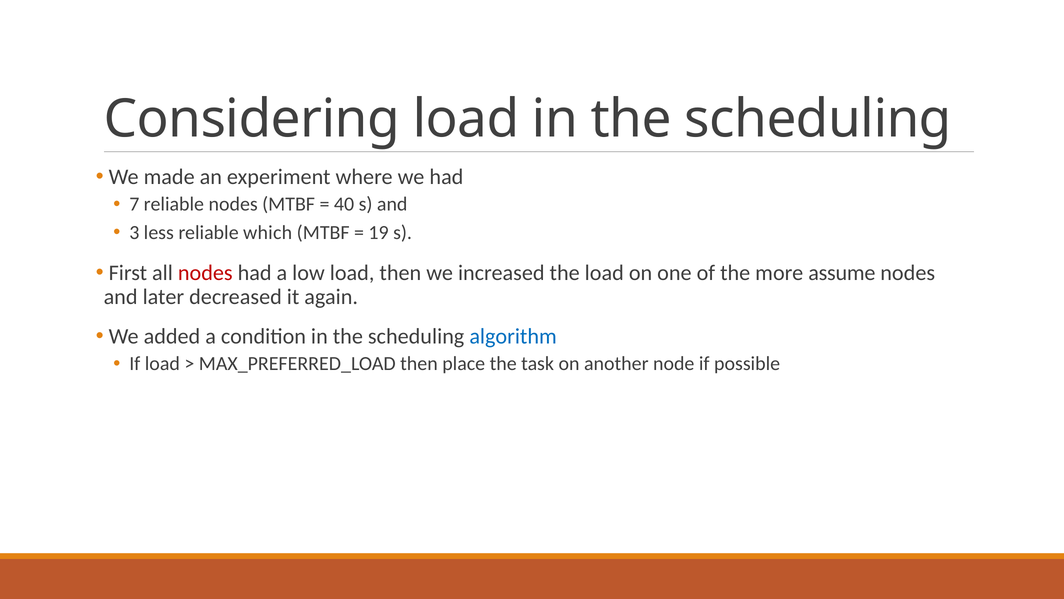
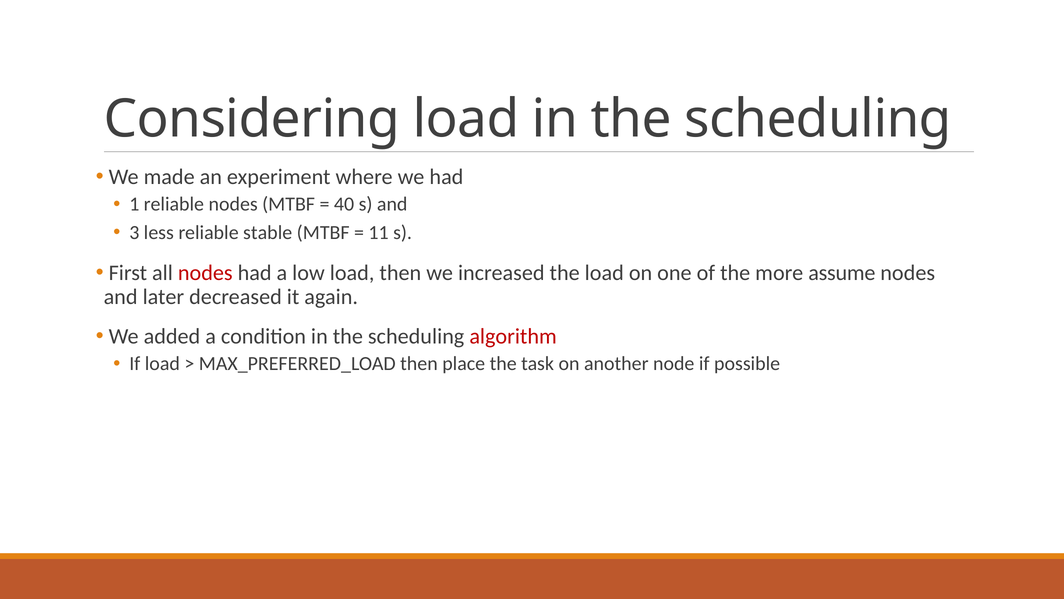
7: 7 -> 1
which: which -> stable
19: 19 -> 11
algorithm colour: blue -> red
